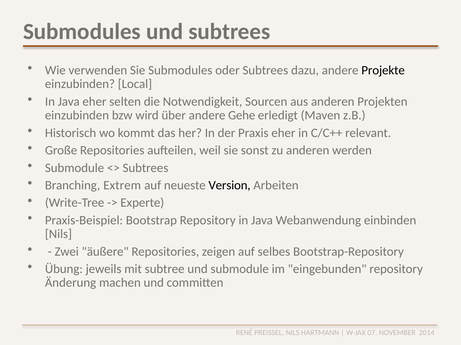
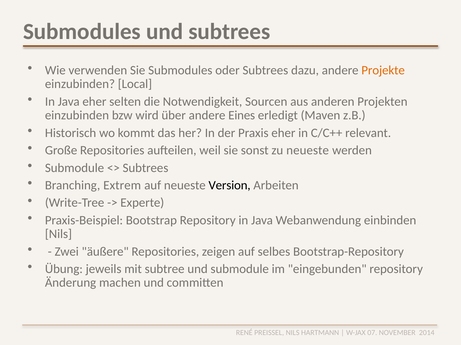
Projekte colour: black -> orange
Gehe: Gehe -> Eines
zu anderen: anderen -> neueste
